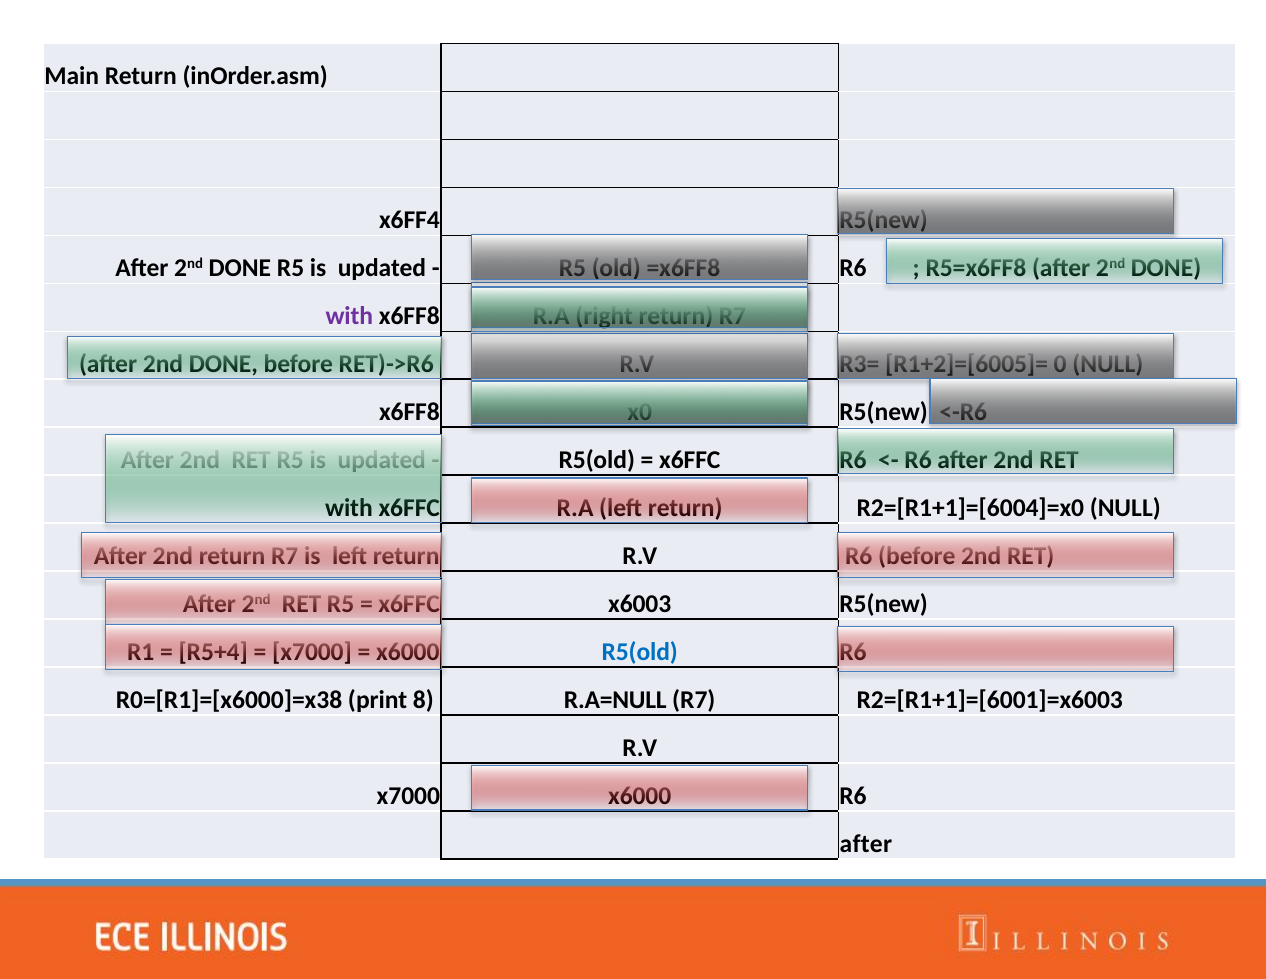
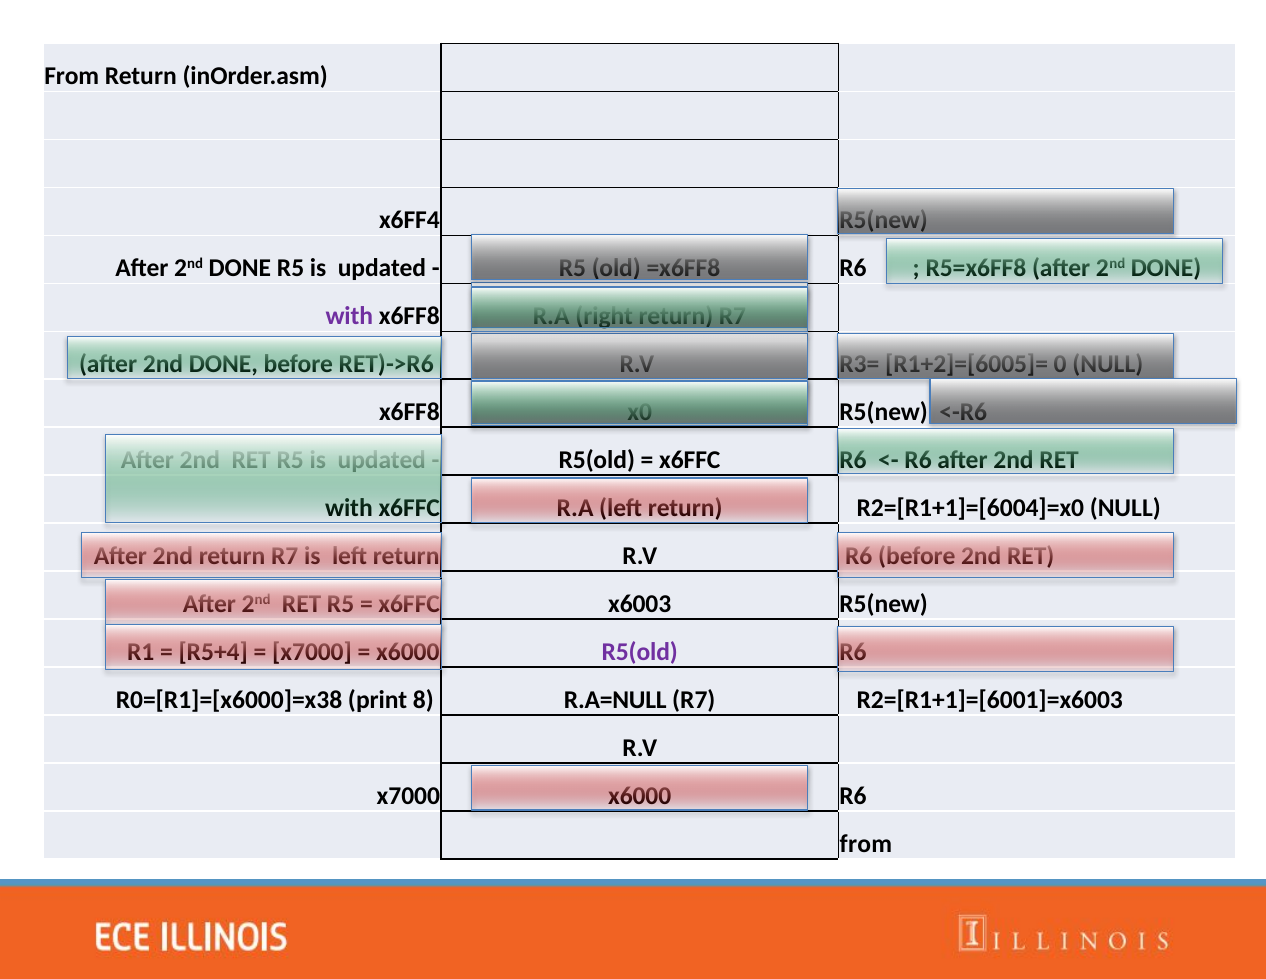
Main at (72, 76): Main -> From
R5(old at (640, 651) colour: blue -> purple
after at (866, 843): after -> from
